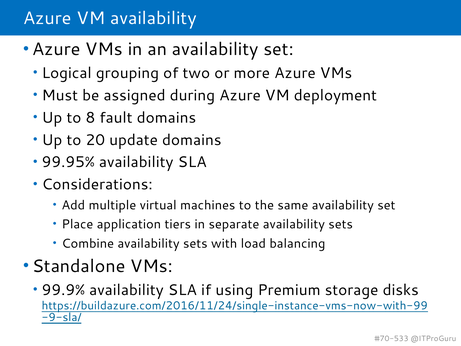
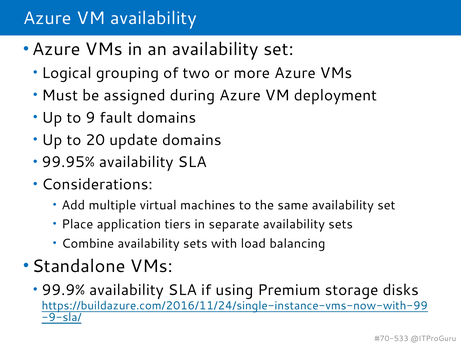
8: 8 -> 9
